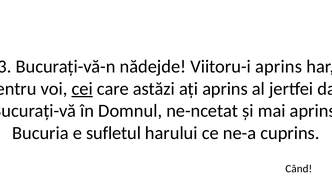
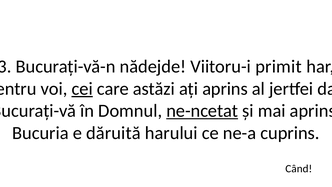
Viitoru-i aprins: aprins -> primit
ne-ncetat underline: none -> present
sufletul: sufletul -> dăruită
